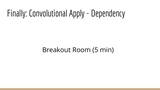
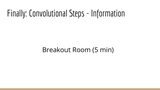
Apply: Apply -> Steps
Dependency: Dependency -> Information
